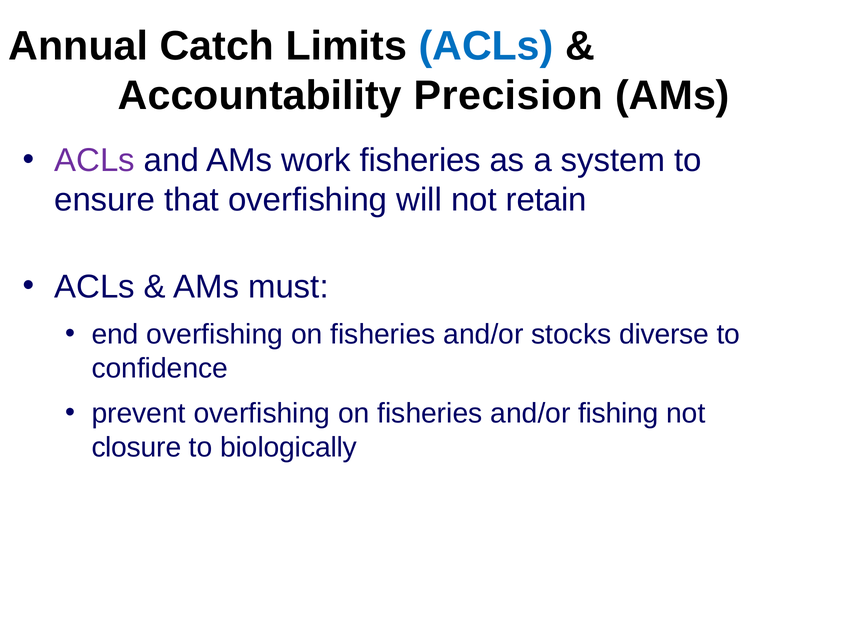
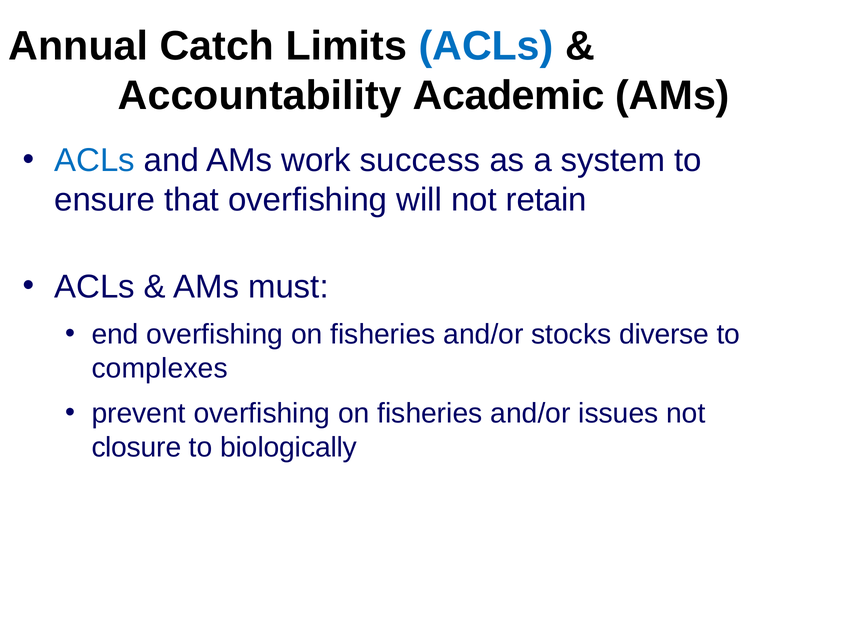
Precision: Precision -> Academic
ACLs at (95, 161) colour: purple -> blue
work fisheries: fisheries -> success
confidence: confidence -> complexes
fishing: fishing -> issues
